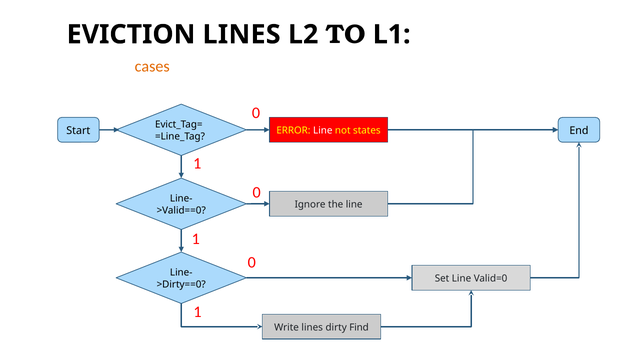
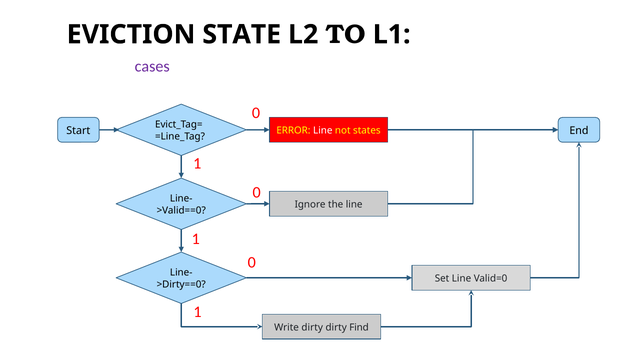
EVICTION LINES: LINES -> STATE
cases colour: orange -> purple
Write lines: lines -> dirty
